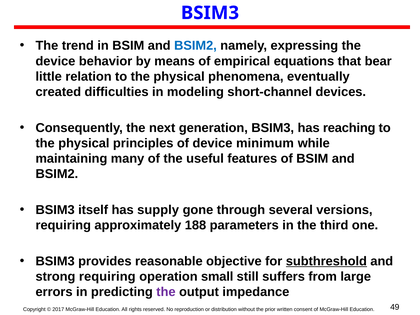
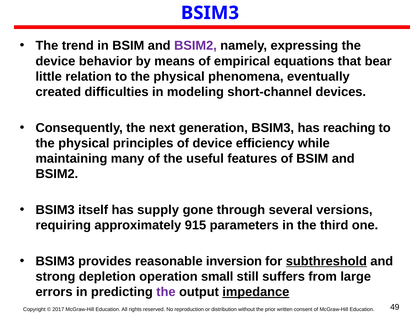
BSIM2 at (195, 46) colour: blue -> purple
minimum: minimum -> efficiency
188: 188 -> 915
objective: objective -> inversion
strong requiring: requiring -> depletion
impedance underline: none -> present
